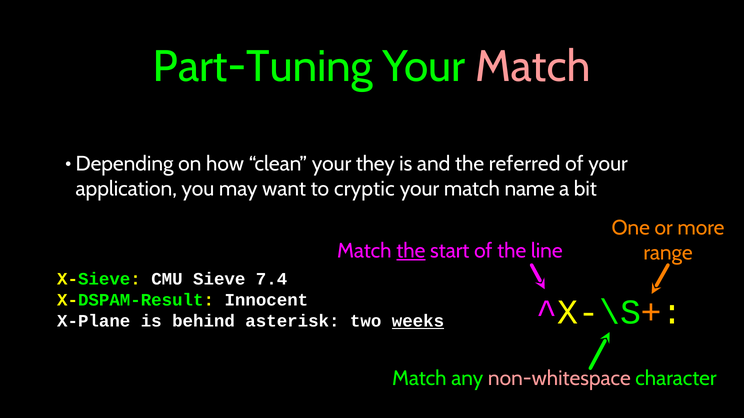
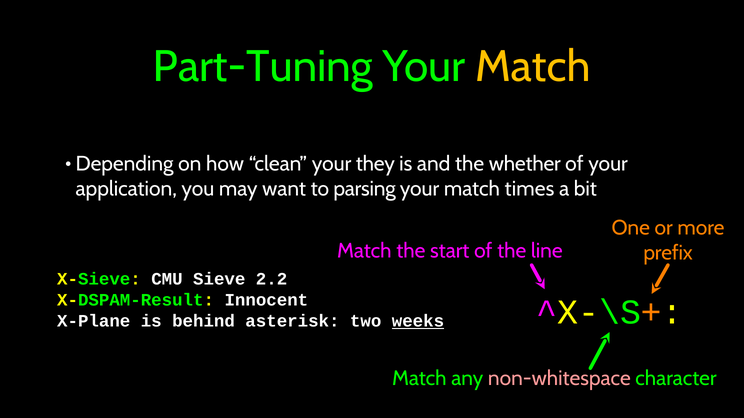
Match at (533, 67) colour: pink -> yellow
referred: referred -> whether
cryptic: cryptic -> parsing
name: name -> times
the at (411, 251) underline: present -> none
range: range -> prefix
7.4: 7.4 -> 2.2
